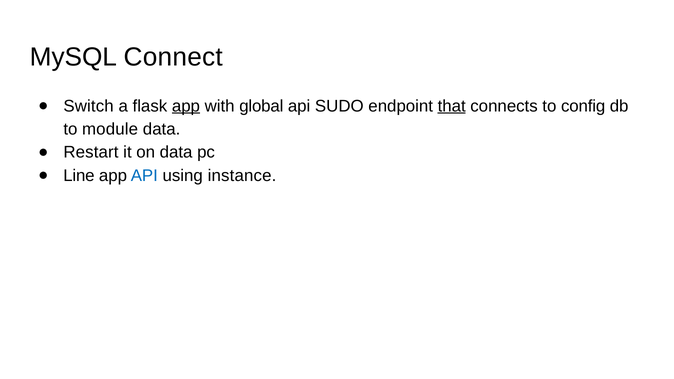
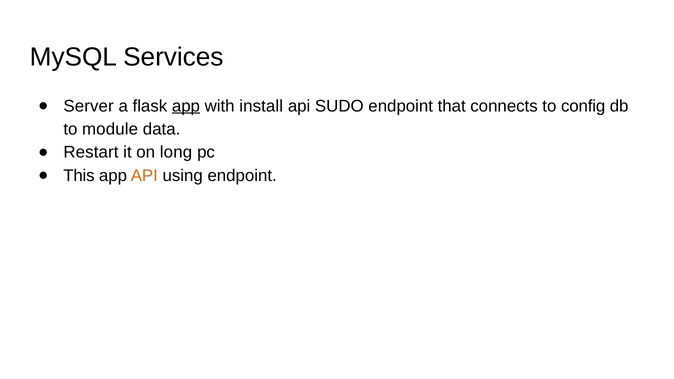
Connect: Connect -> Services
Switch: Switch -> Server
global: global -> install
that underline: present -> none
on data: data -> long
Line: Line -> This
API at (144, 176) colour: blue -> orange
using instance: instance -> endpoint
